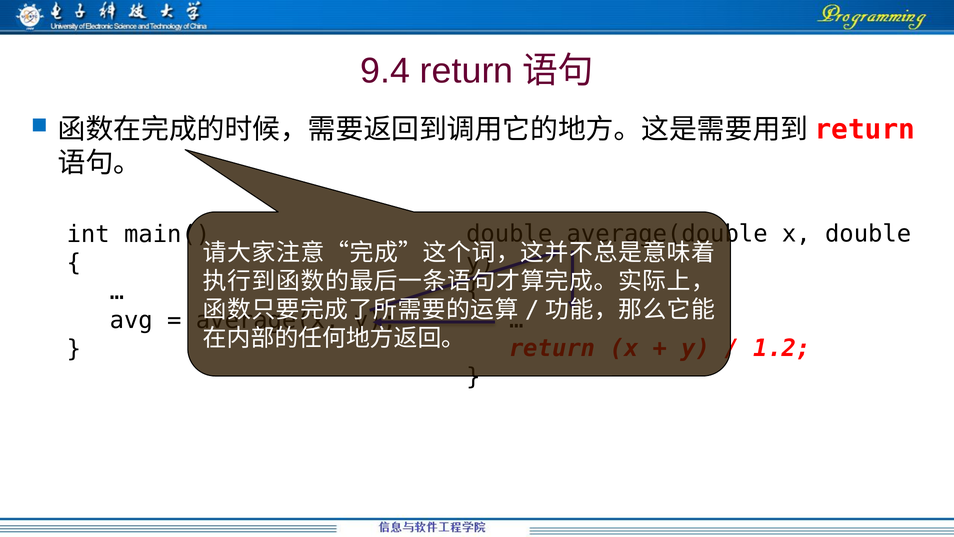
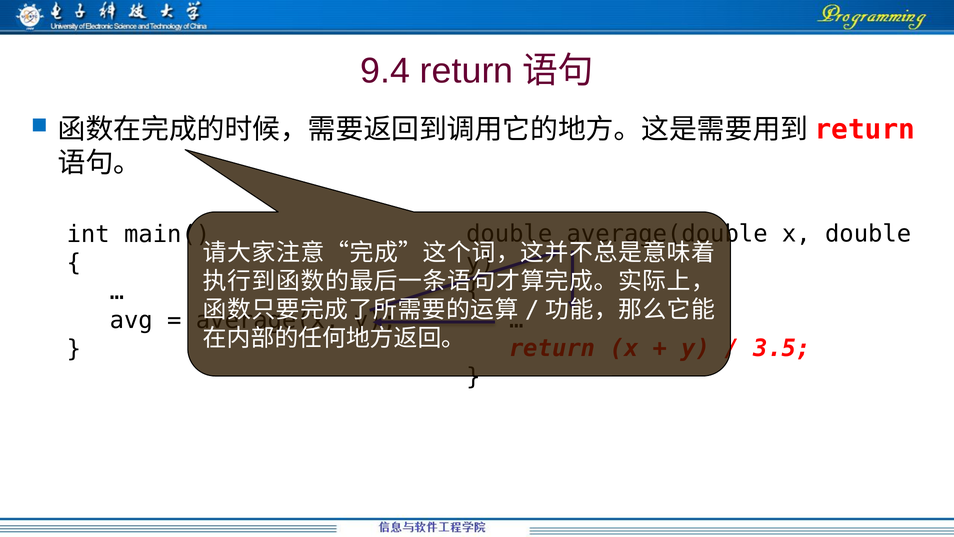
1.2: 1.2 -> 3.5
